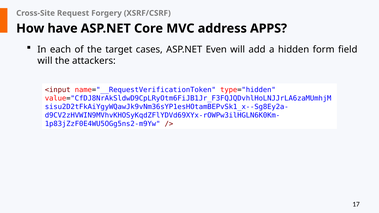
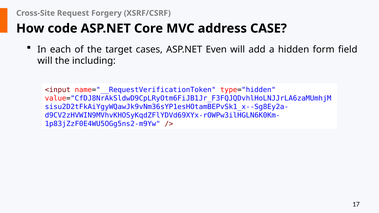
have: have -> code
APPS: APPS -> CASE
attackers: attackers -> including
